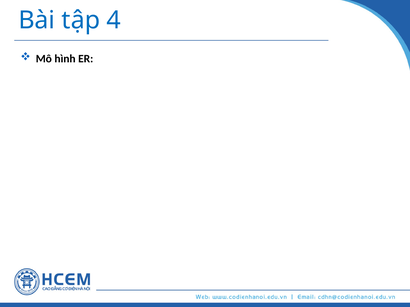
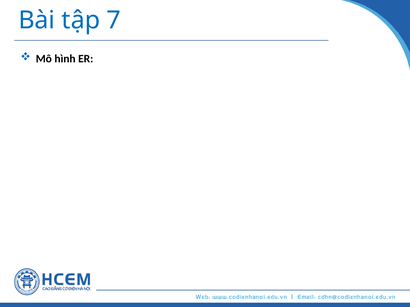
4: 4 -> 7
